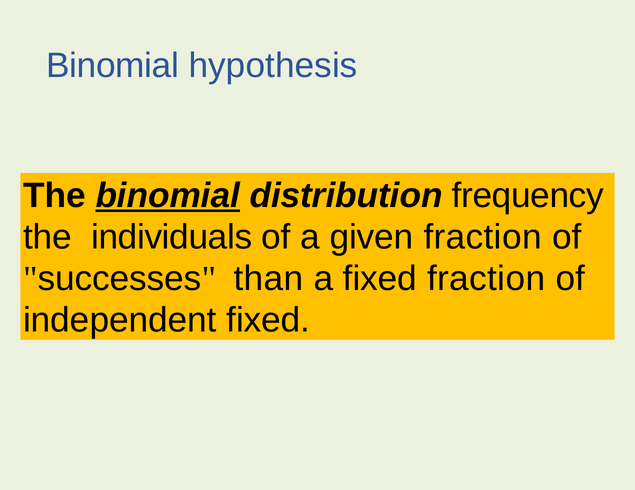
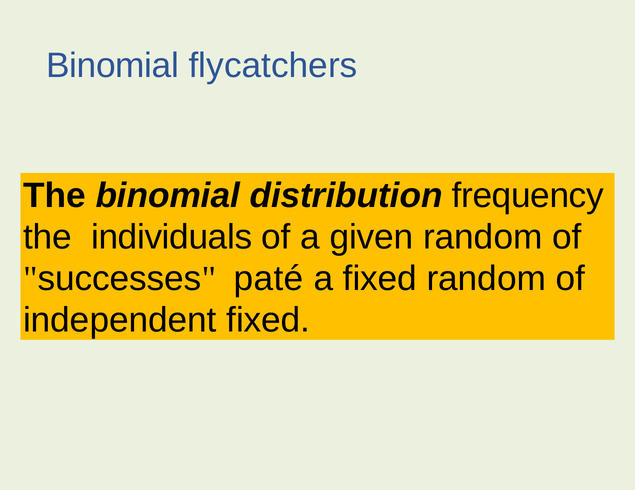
hypothesis: hypothesis -> flycatchers
binomial at (168, 196) underline: present -> none
given fraction: fraction -> random
than: than -> paté
fixed fraction: fraction -> random
